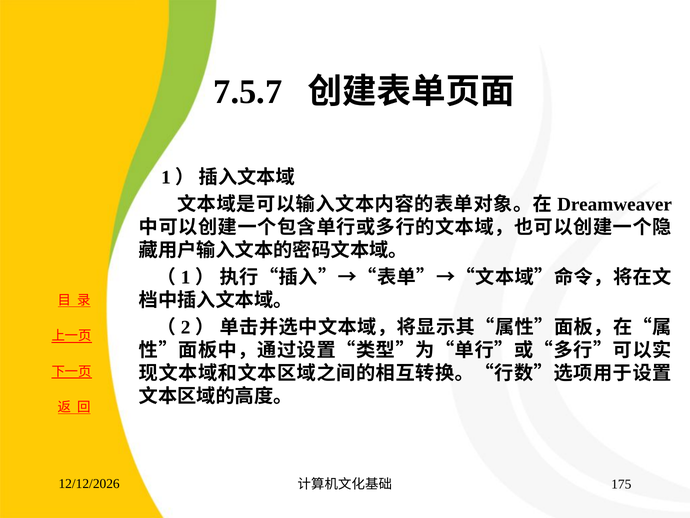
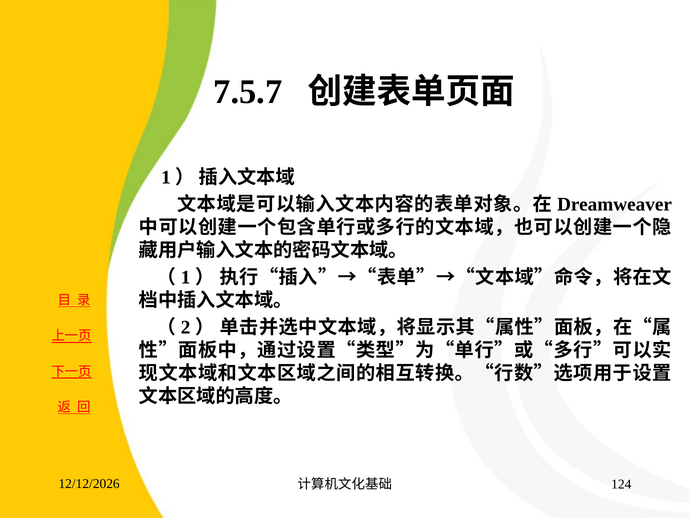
175: 175 -> 124
